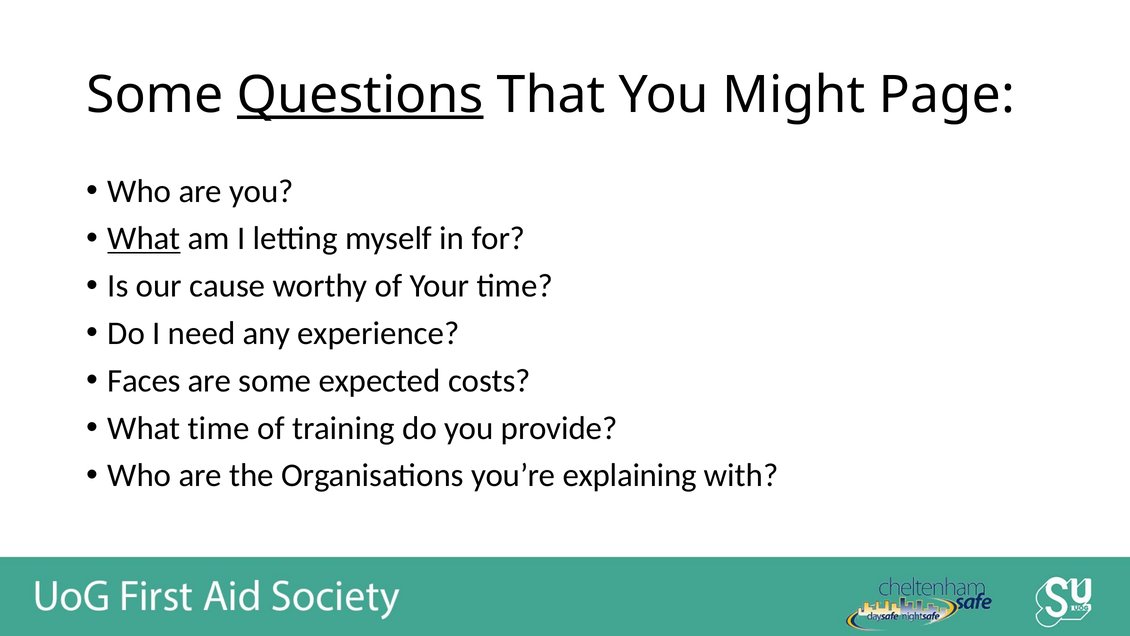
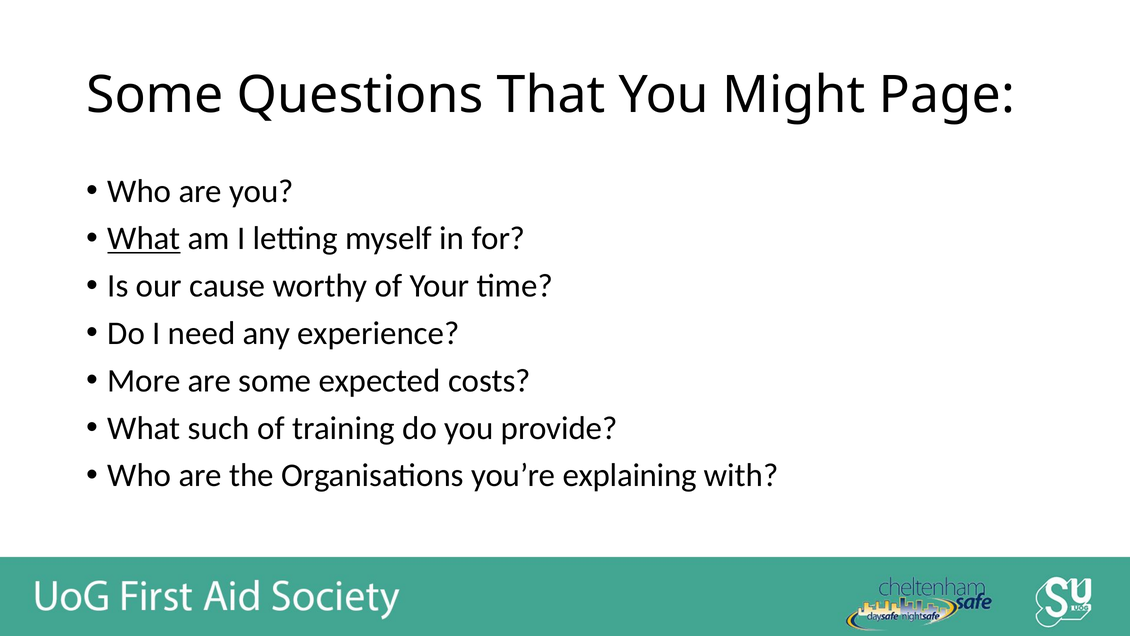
Questions underline: present -> none
Faces: Faces -> More
What time: time -> such
